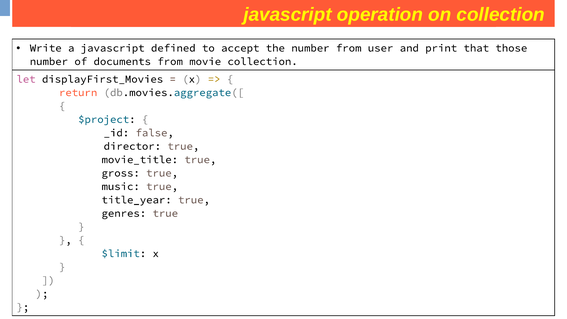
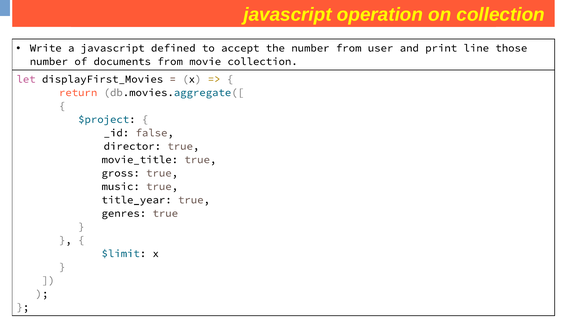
that: that -> line
